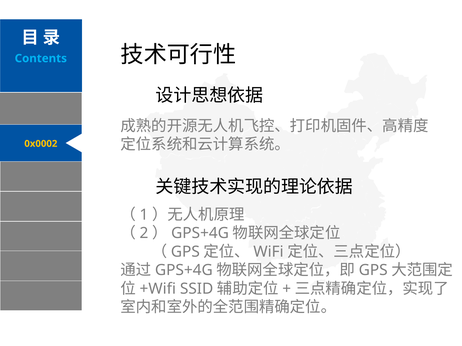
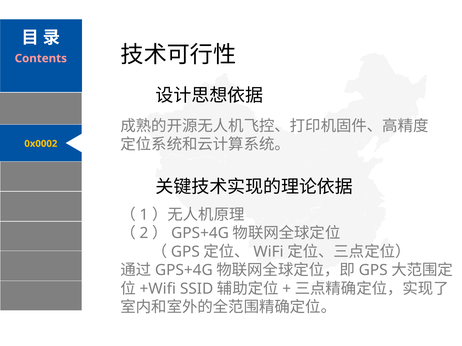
Contents colour: light blue -> pink
